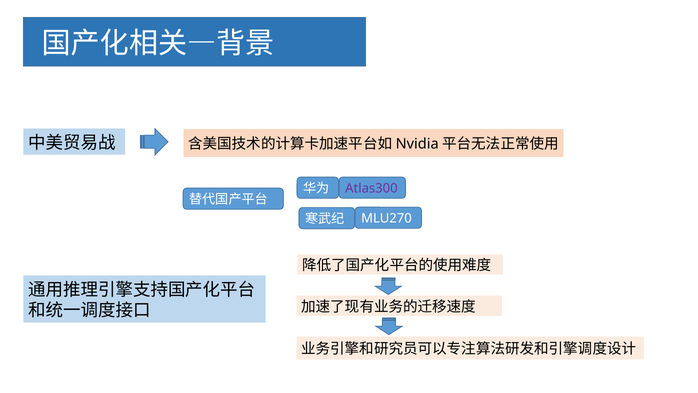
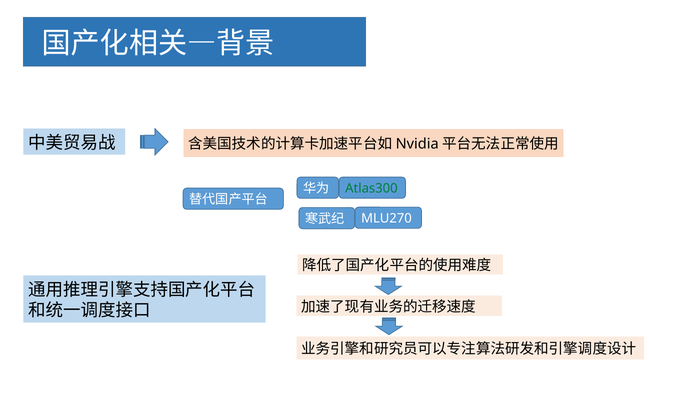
Atlas300 colour: purple -> green
